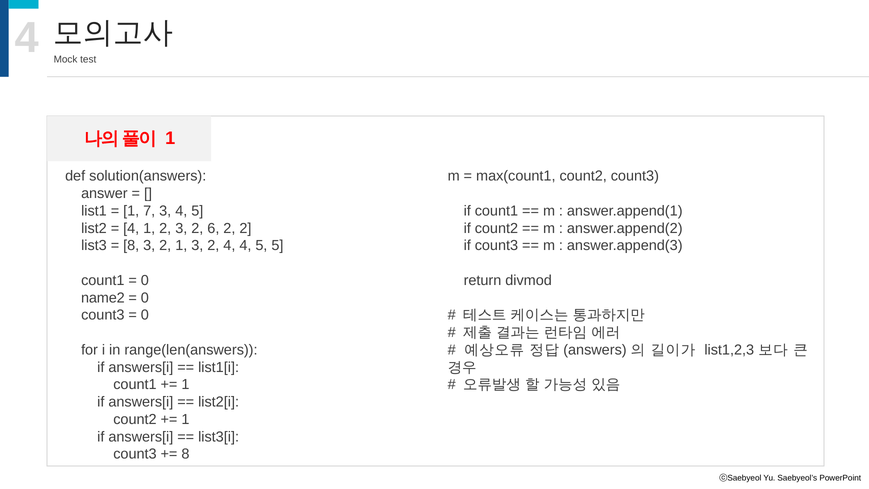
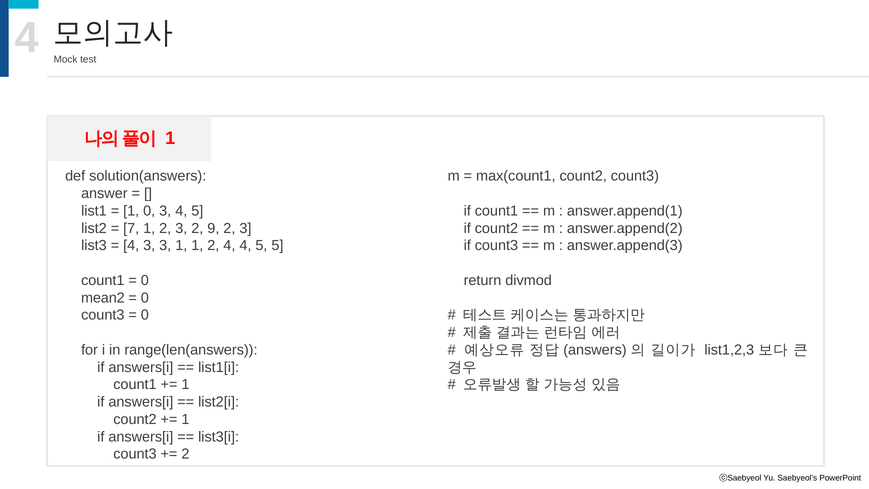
1 7: 7 -> 0
4 at (131, 228): 4 -> 7
6: 6 -> 9
2 at (245, 228): 2 -> 3
8 at (131, 246): 8 -> 4
2 at (165, 246): 2 -> 3
1 3: 3 -> 1
name2: name2 -> mean2
8 at (185, 454): 8 -> 2
